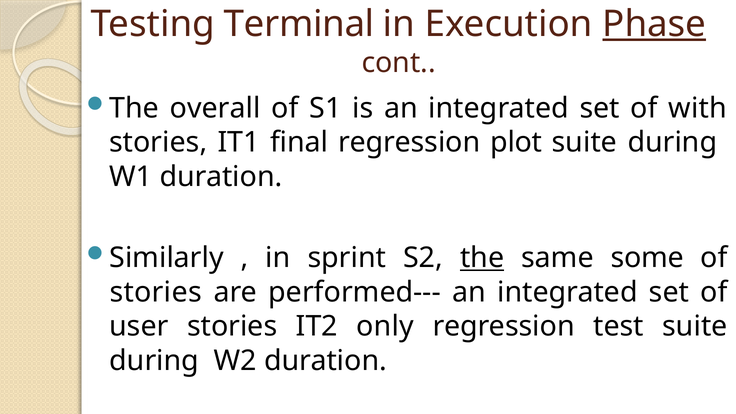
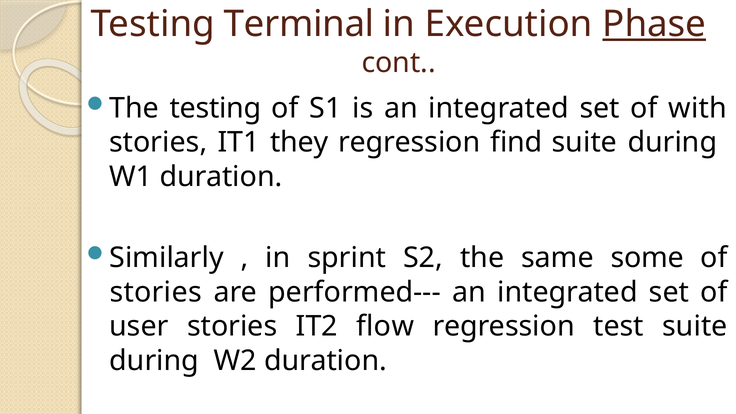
The overall: overall -> testing
final: final -> they
plot: plot -> find
the at (482, 258) underline: present -> none
only: only -> flow
